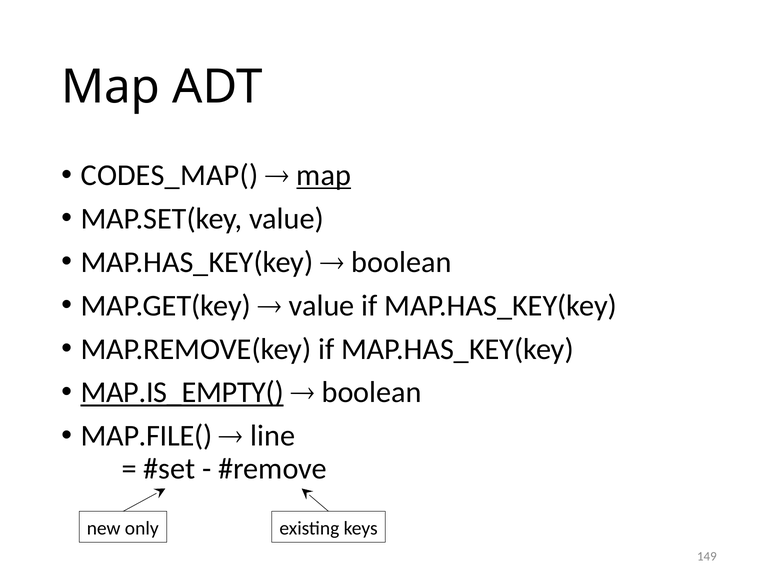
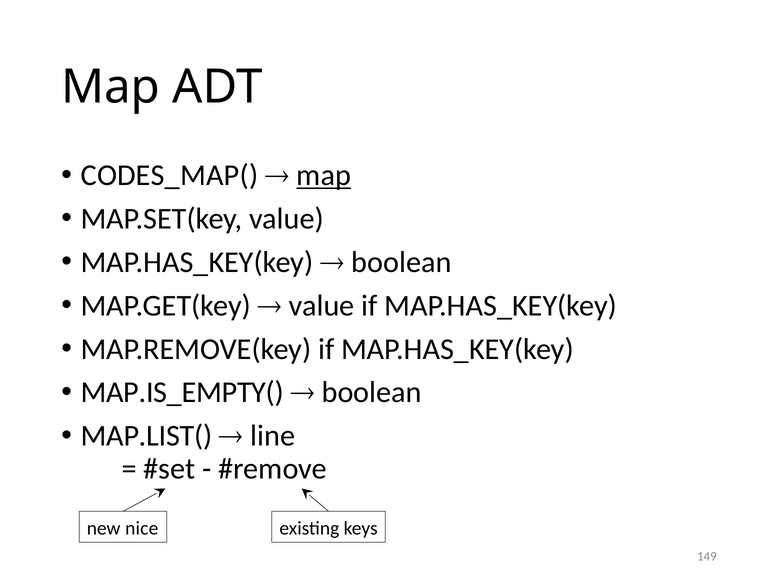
MAP.IS_EMPTY( underline: present -> none
MAP.FILE(: MAP.FILE( -> MAP.LIST(
only: only -> nice
